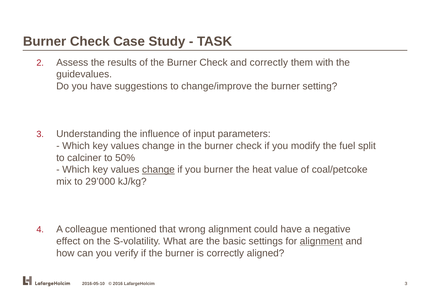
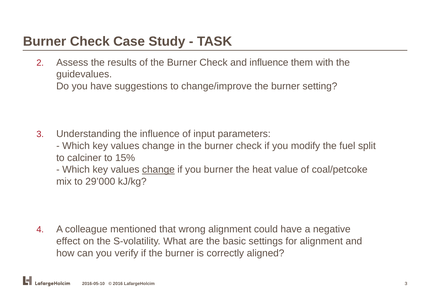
and correctly: correctly -> influence
50%: 50% -> 15%
alignment at (321, 241) underline: present -> none
